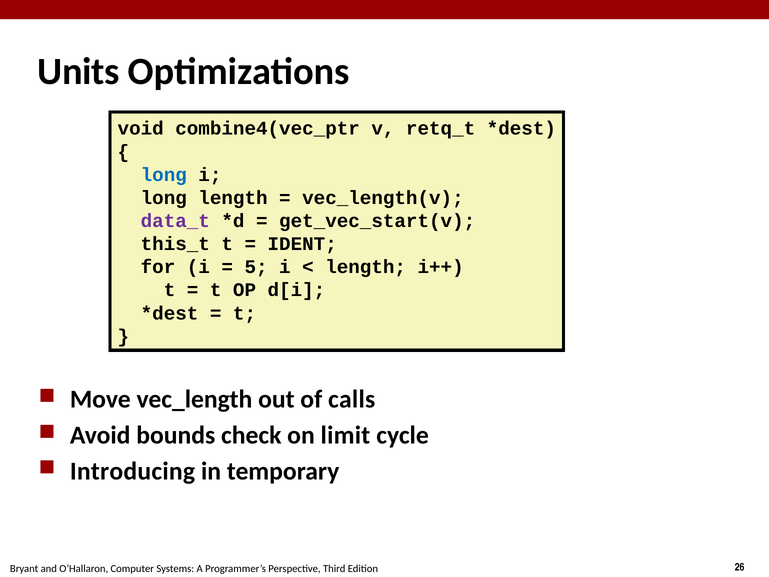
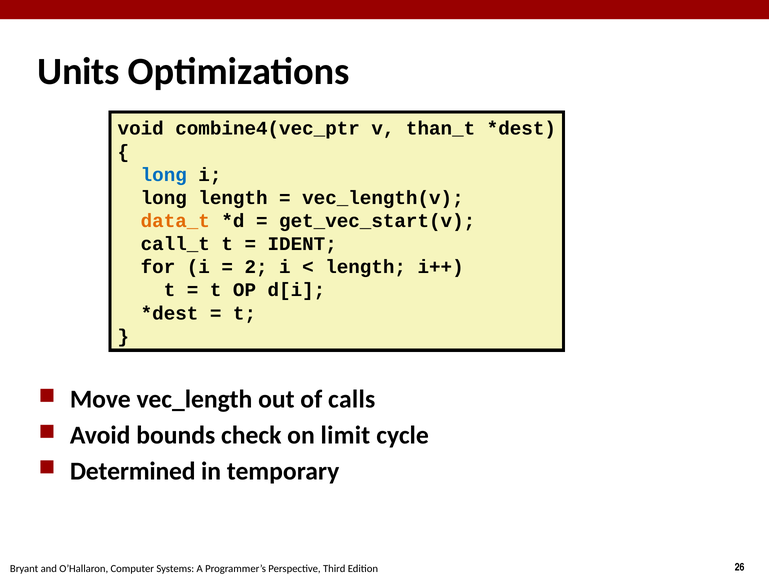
retq_t: retq_t -> than_t
data_t colour: purple -> orange
this_t: this_t -> call_t
5: 5 -> 2
Introducing: Introducing -> Determined
